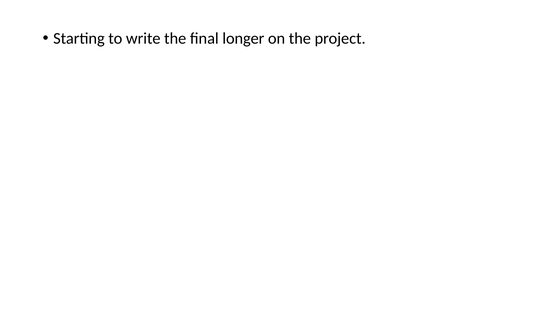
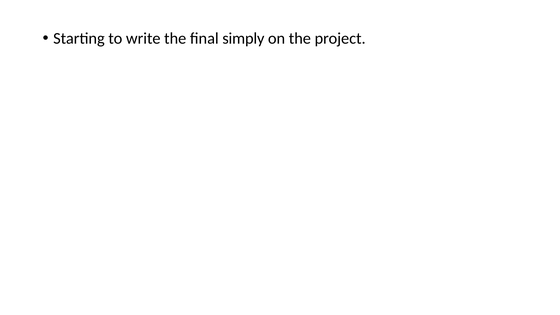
longer: longer -> simply
